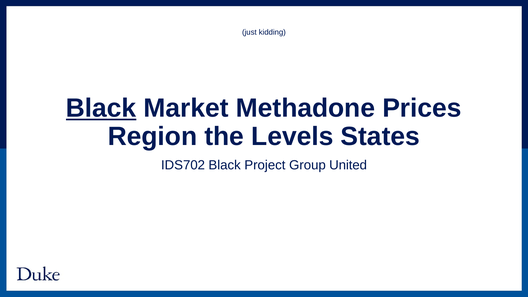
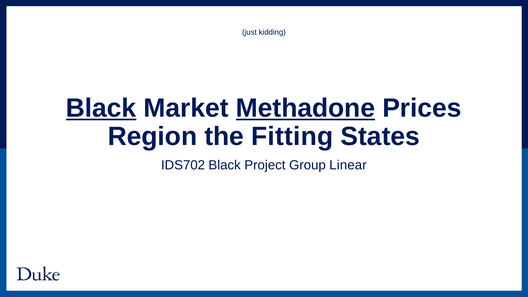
Methadone underline: none -> present
Levels: Levels -> Fitting
United: United -> Linear
